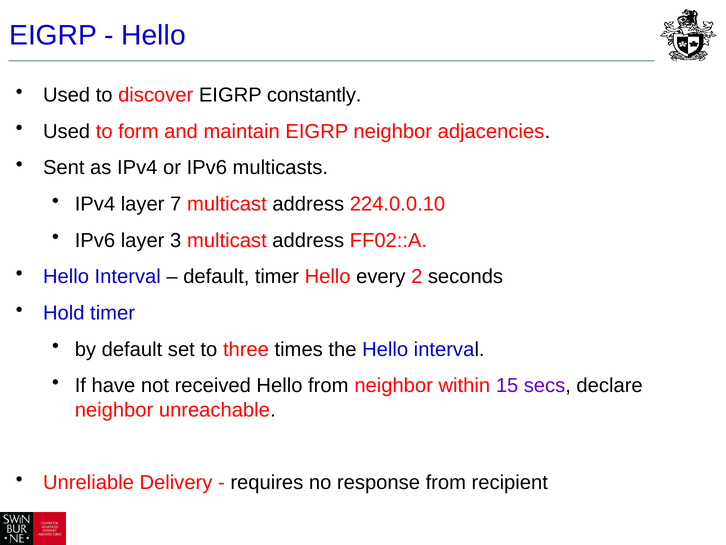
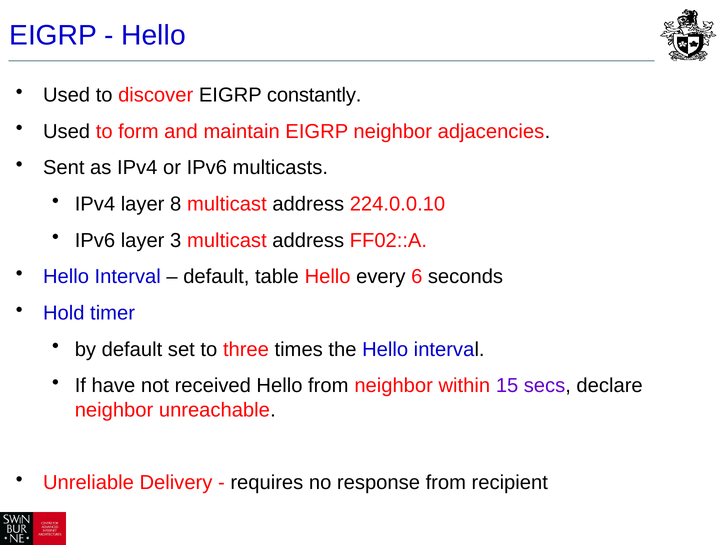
7: 7 -> 8
default timer: timer -> table
2: 2 -> 6
